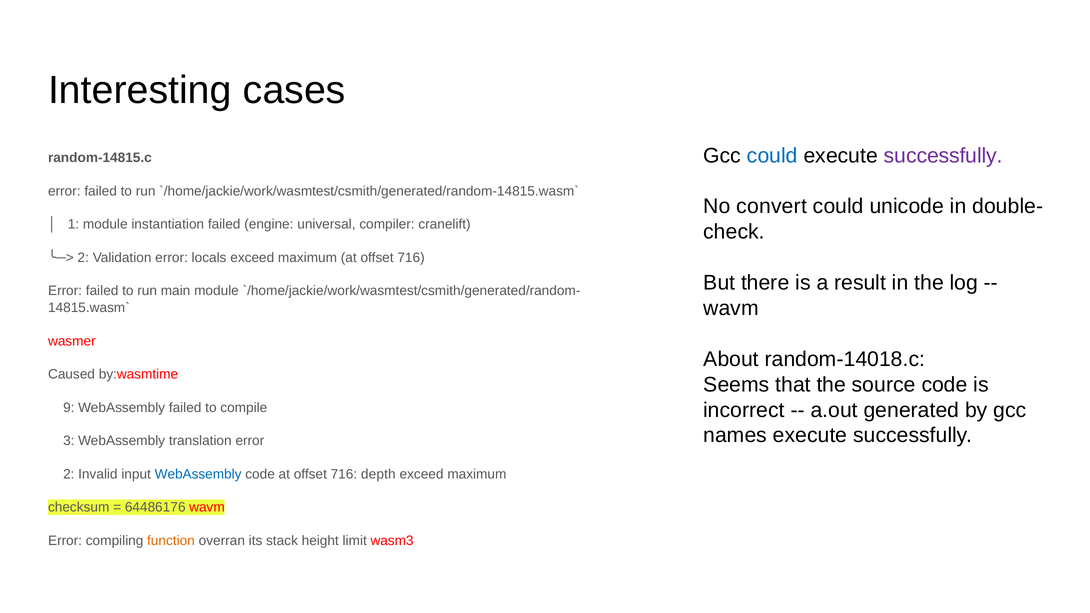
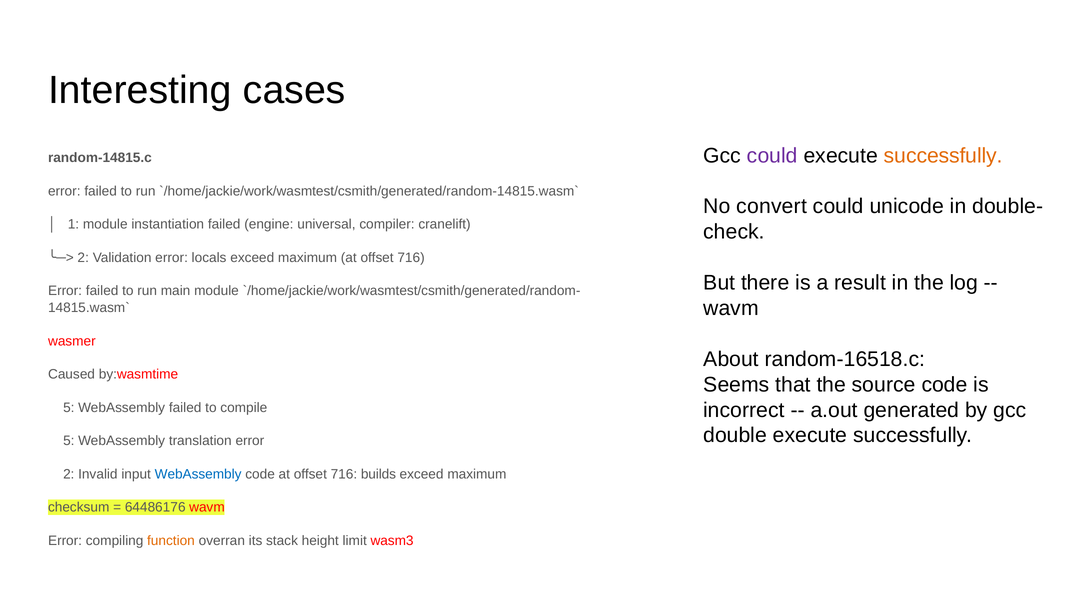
could at (772, 156) colour: blue -> purple
successfully at (943, 156) colour: purple -> orange
random-14018.c: random-14018.c -> random-16518.c
9 at (69, 408): 9 -> 5
names: names -> double
3 at (69, 441): 3 -> 5
depth: depth -> builds
